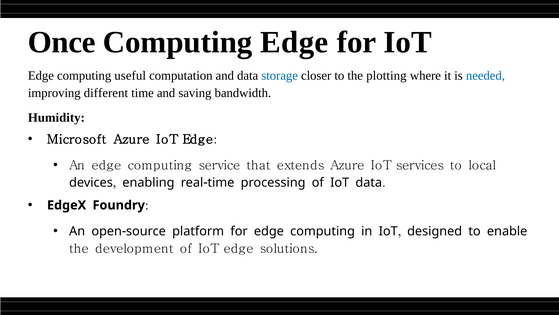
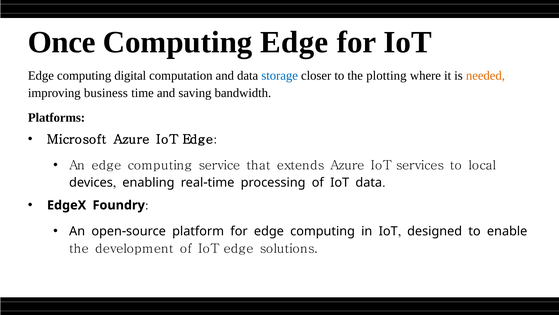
useful: useful -> digital
needed colour: blue -> orange
different: different -> business
Humidity: Humidity -> Platforms
